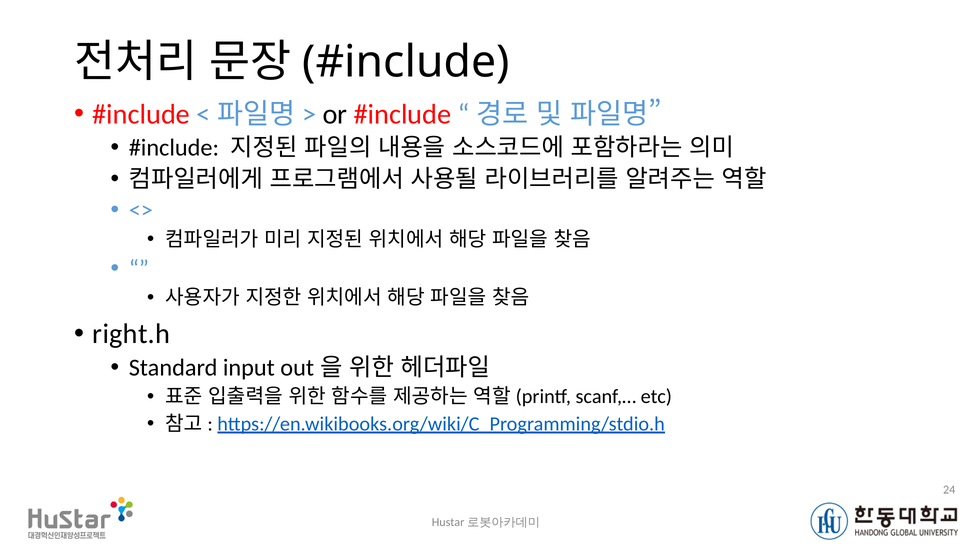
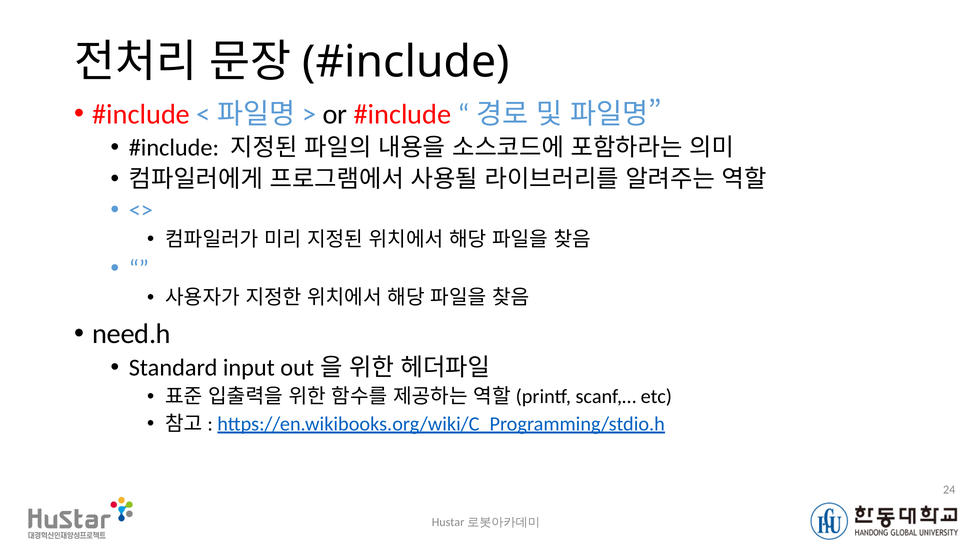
right.h: right.h -> need.h
